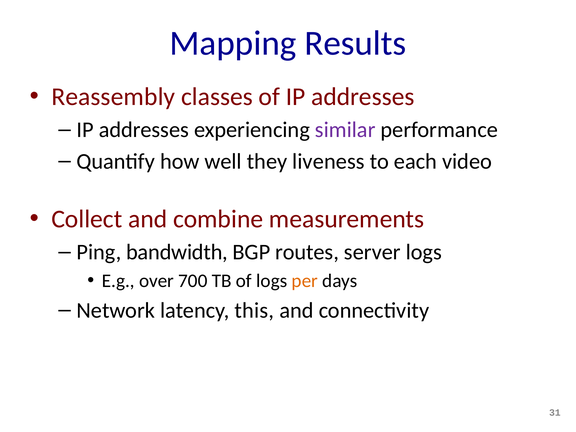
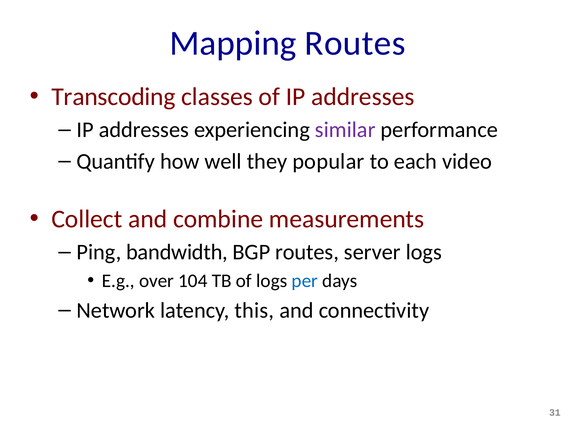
Mapping Results: Results -> Routes
Reassembly: Reassembly -> Transcoding
liveness: liveness -> popular
700: 700 -> 104
per colour: orange -> blue
